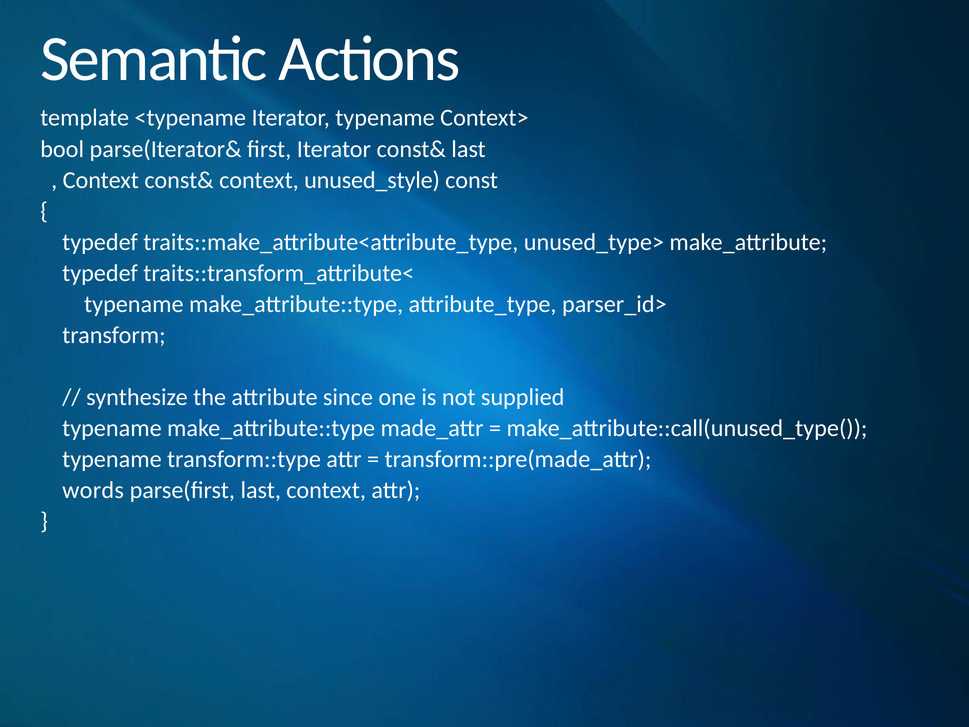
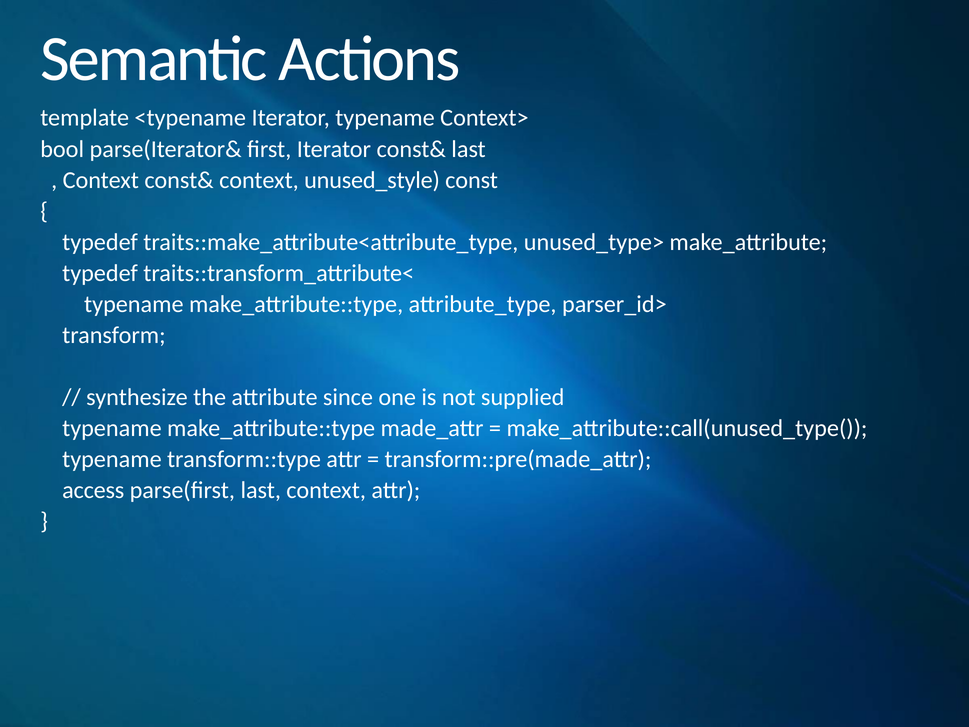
words: words -> access
